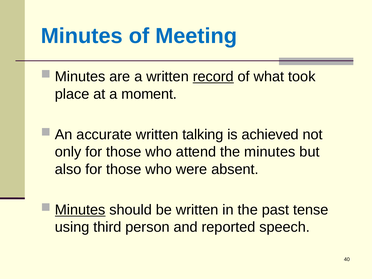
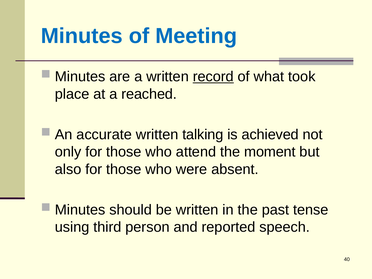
moment: moment -> reached
the minutes: minutes -> moment
Minutes at (80, 210) underline: present -> none
